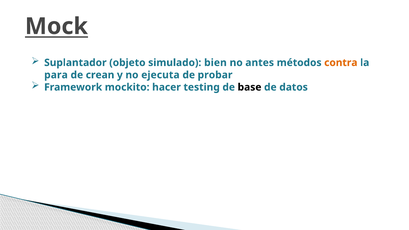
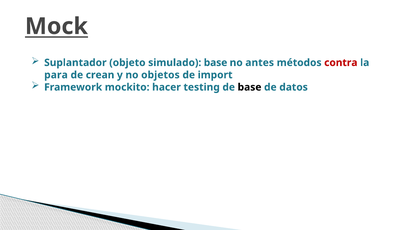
simulado bien: bien -> base
contra colour: orange -> red
ejecuta: ejecuta -> objetos
probar: probar -> import
